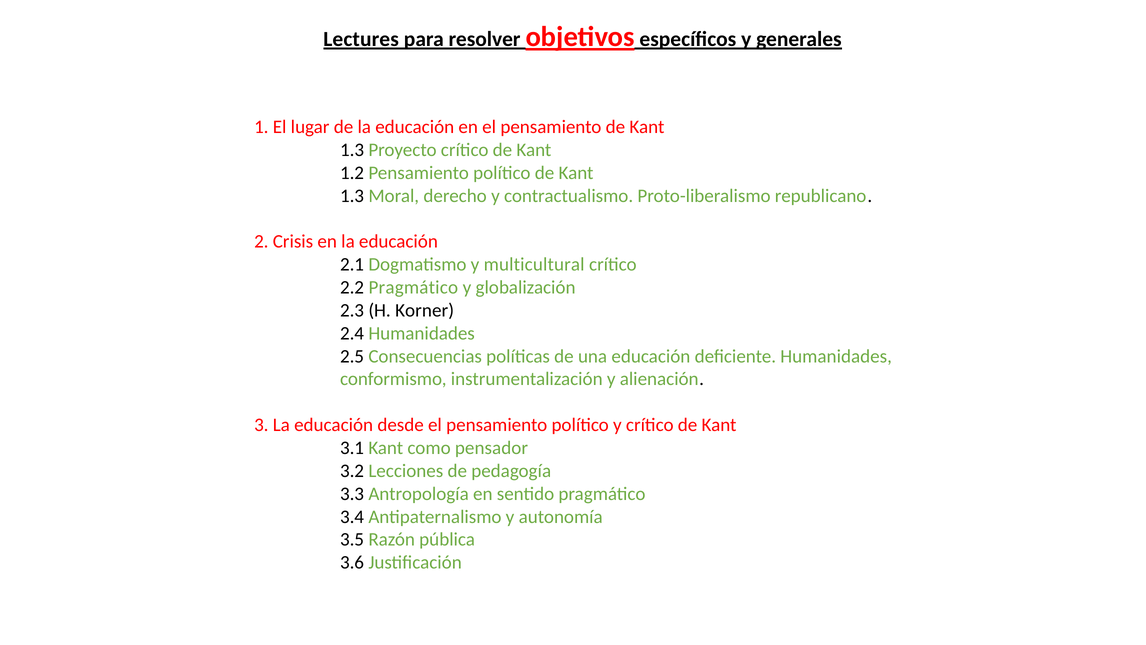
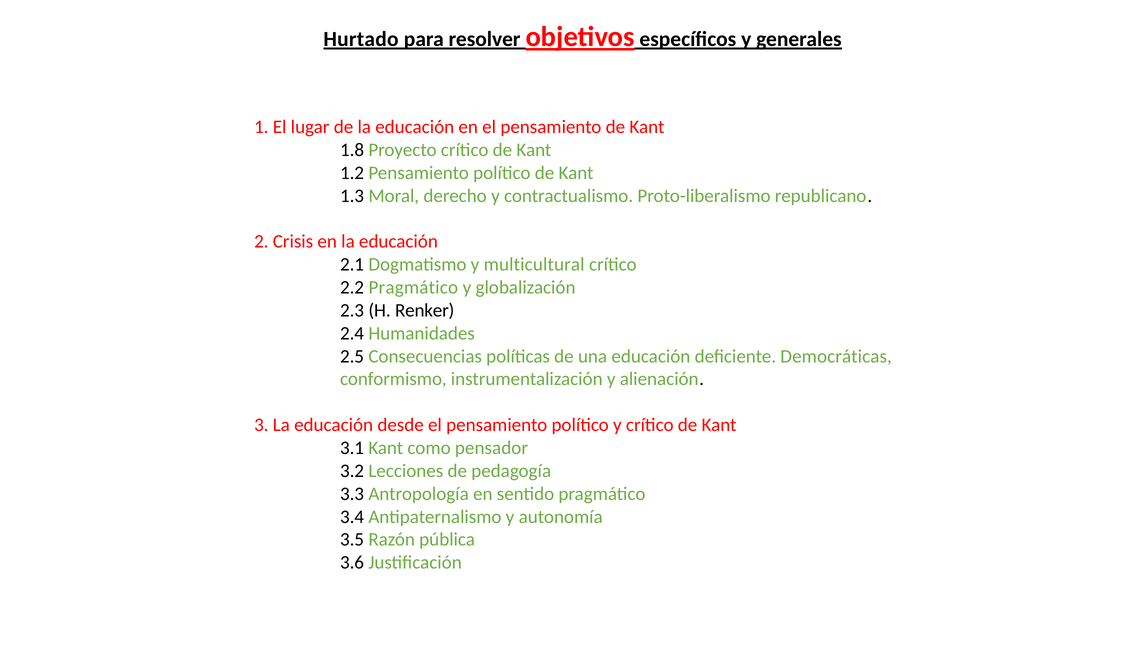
Lectures: Lectures -> Hurtado
1.3 at (352, 150): 1.3 -> 1.8
Korner: Korner -> Renker
deficiente Humanidades: Humanidades -> Democráticas
